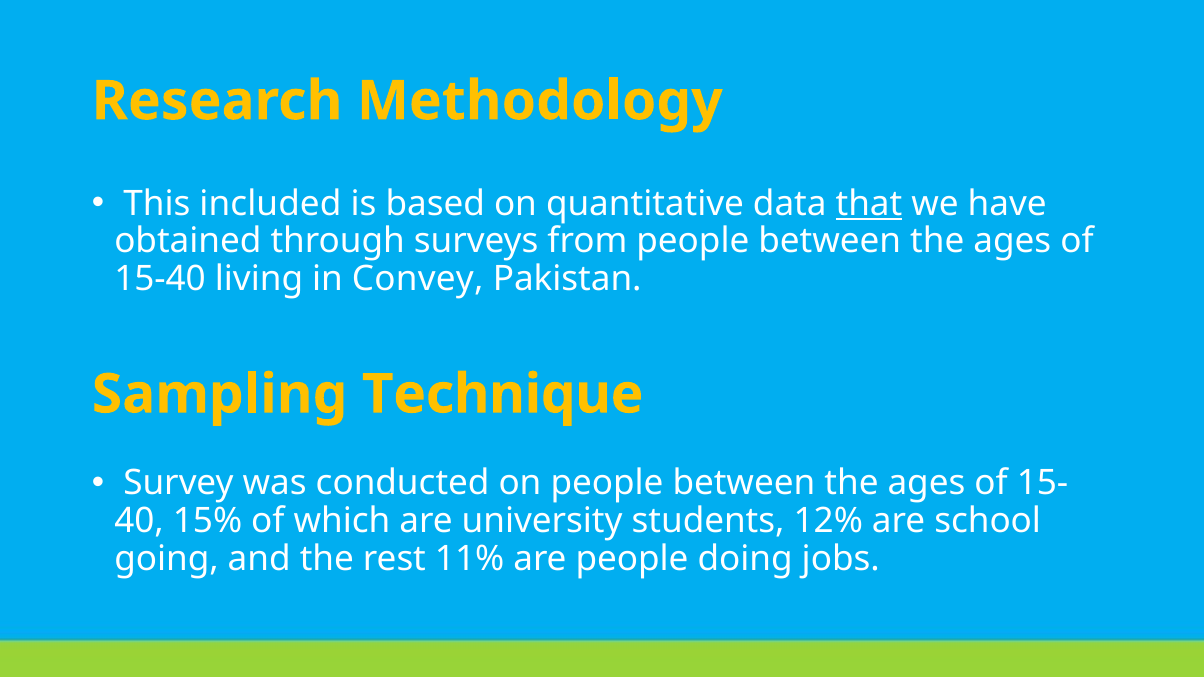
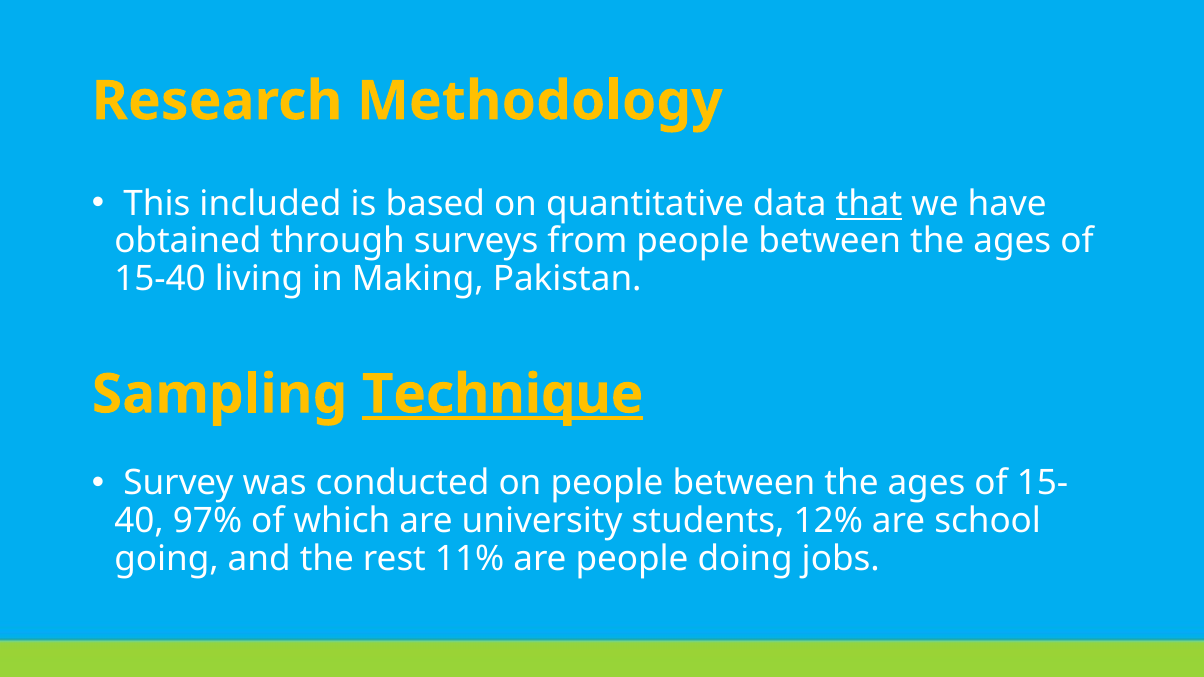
Convey: Convey -> Making
Technique underline: none -> present
15%: 15% -> 97%
